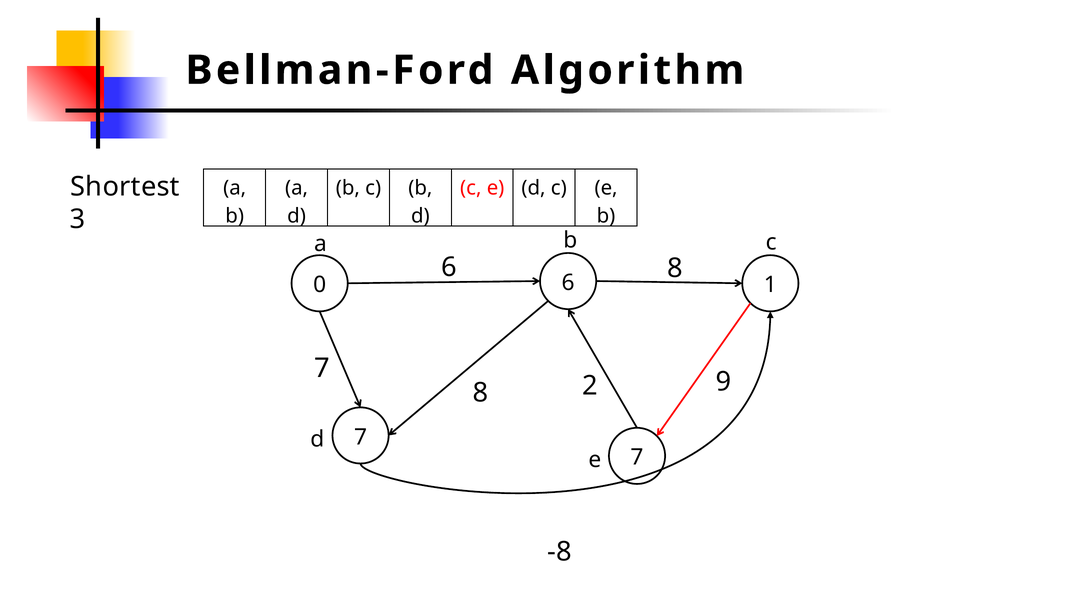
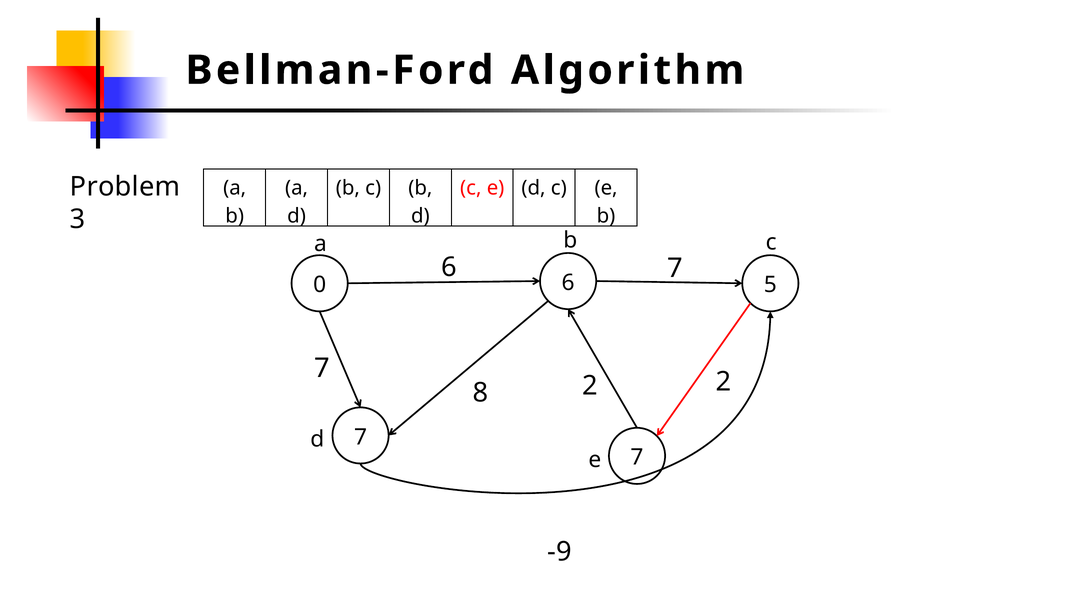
Shortest: Shortest -> Problem
6 8: 8 -> 7
1: 1 -> 5
8 9: 9 -> 2
-8: -8 -> -9
